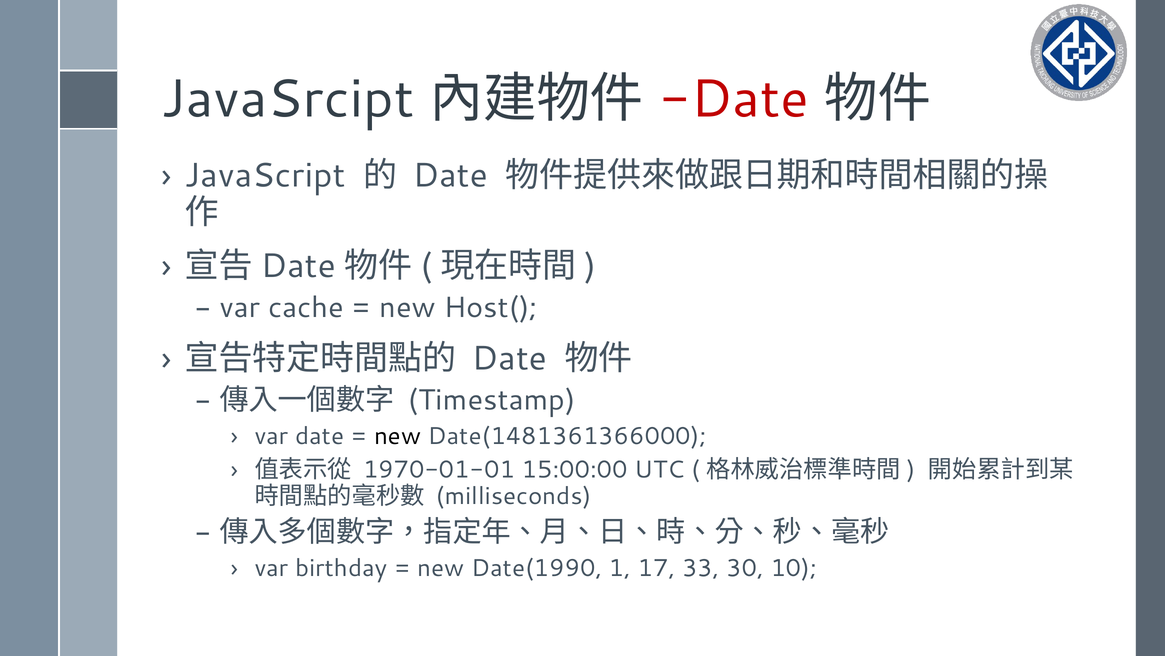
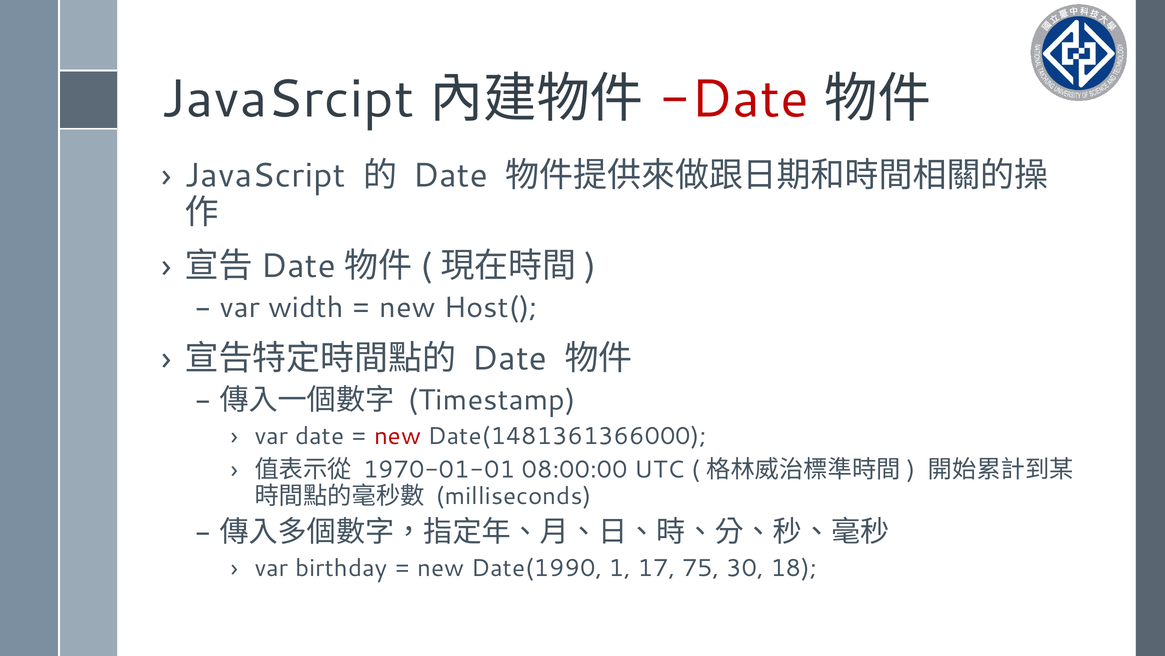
cache: cache -> width
new at (398, 436) colour: black -> red
15:00:00: 15:00:00 -> 08:00:00
33: 33 -> 75
10: 10 -> 18
